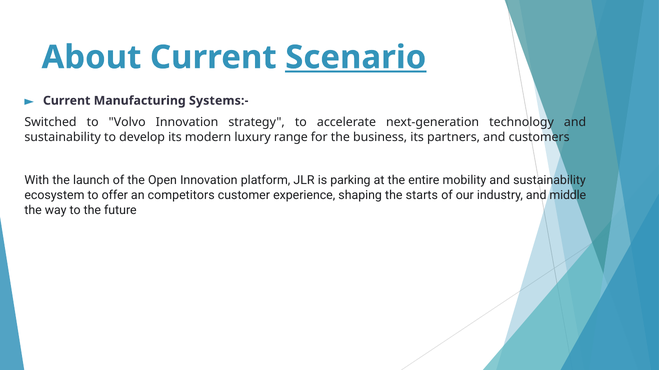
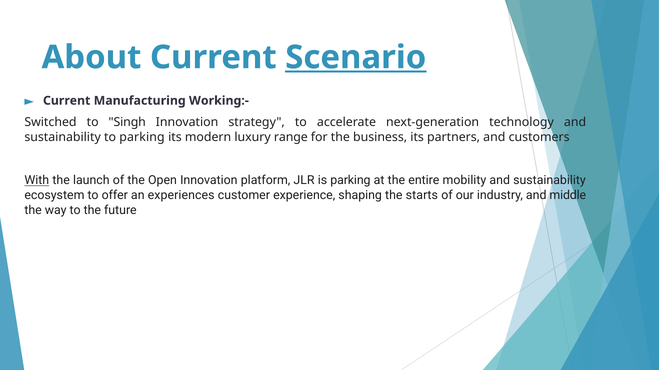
Systems:-: Systems:- -> Working:-
Volvo: Volvo -> Singh
to develop: develop -> parking
With underline: none -> present
competitors: competitors -> experiences
